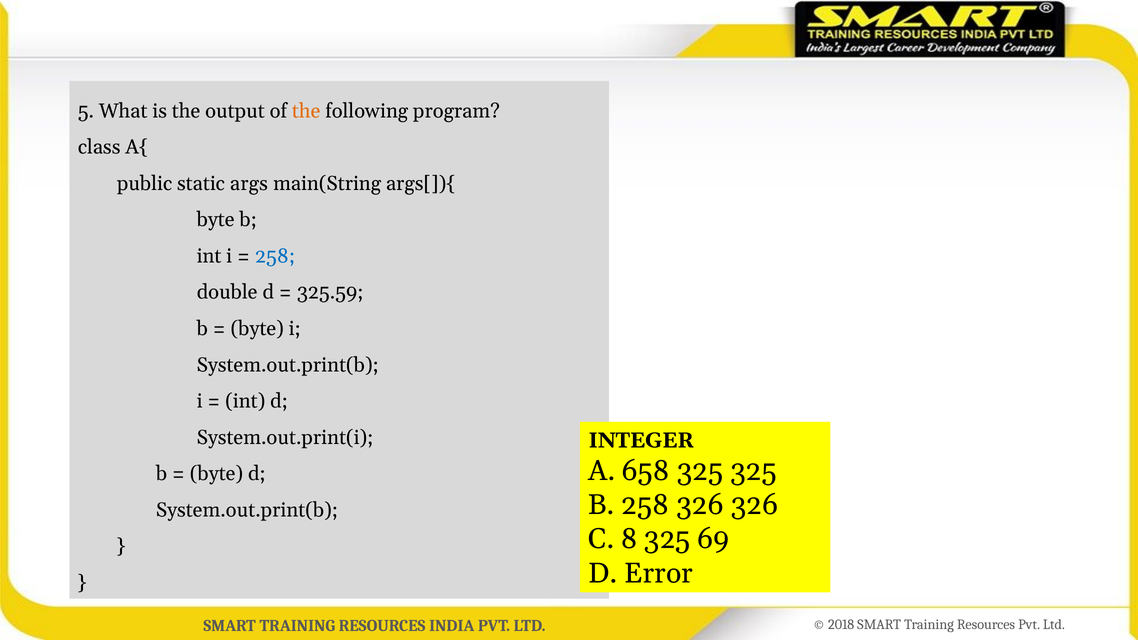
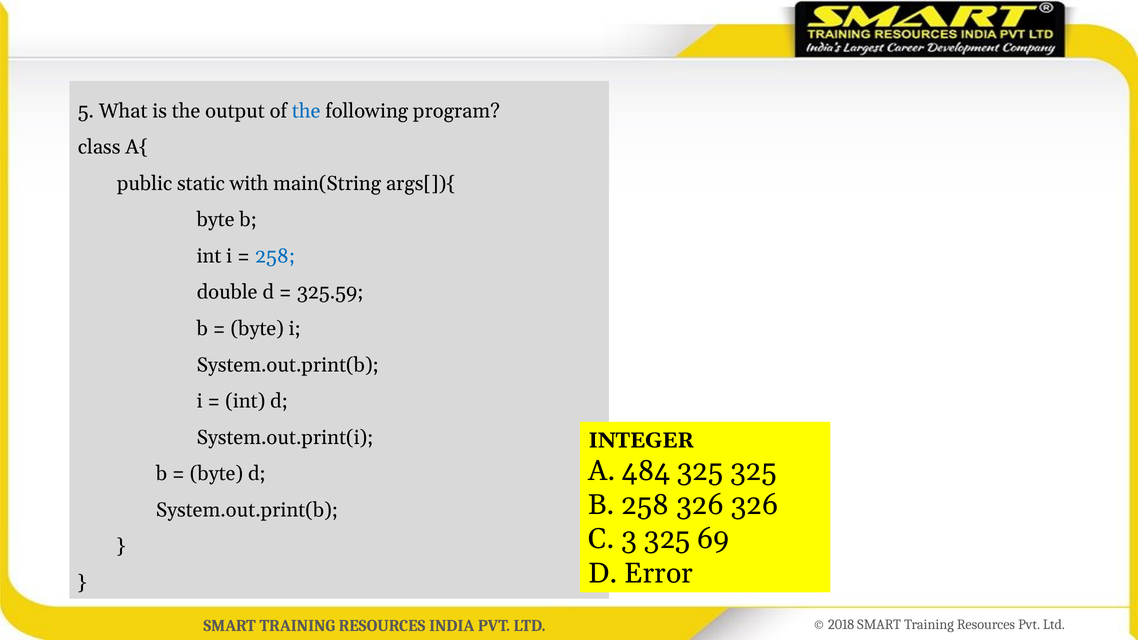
the at (306, 111) colour: orange -> blue
args: args -> with
658: 658 -> 484
8: 8 -> 3
